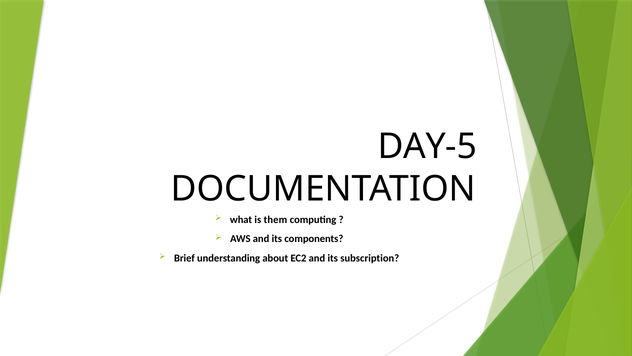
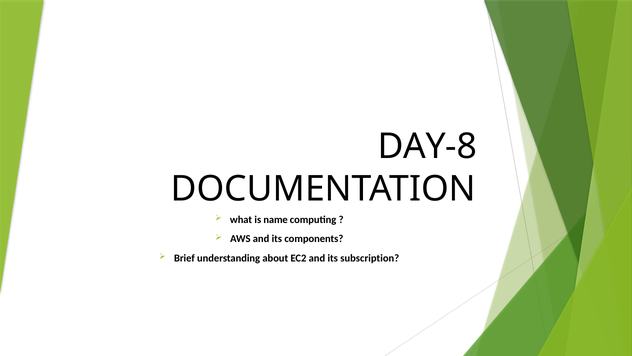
DAY-5: DAY-5 -> DAY-8
them: them -> name
